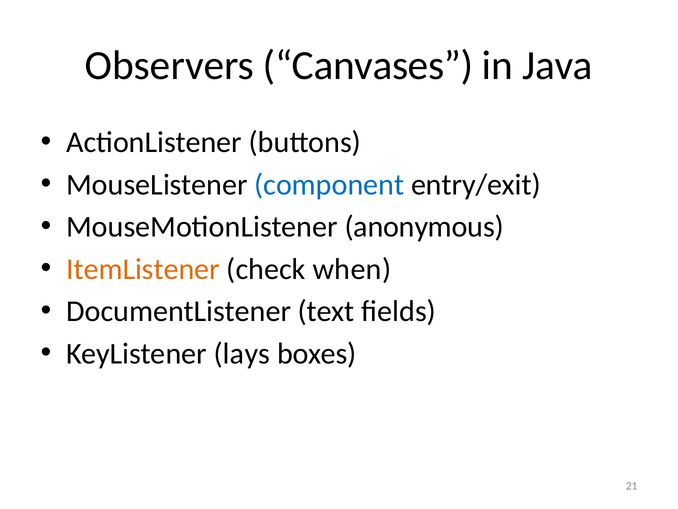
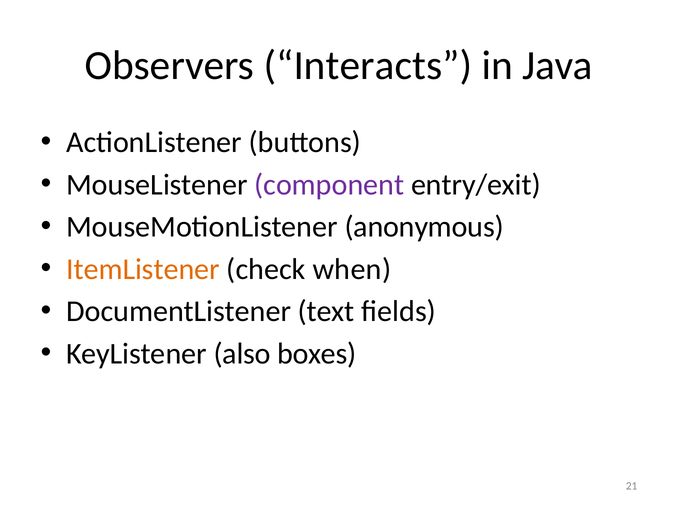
Canvases: Canvases -> Interacts
component colour: blue -> purple
lays: lays -> also
